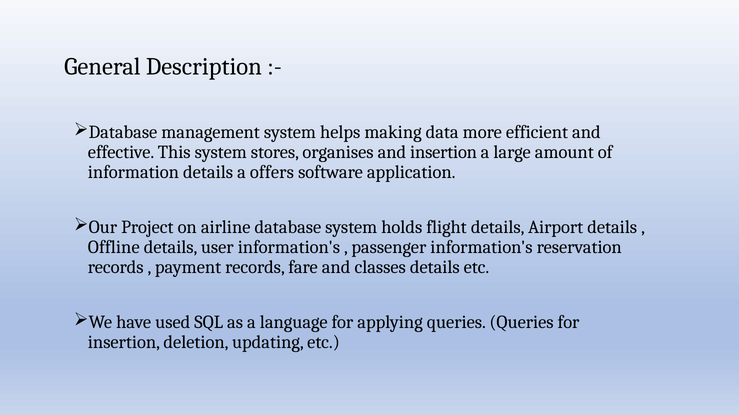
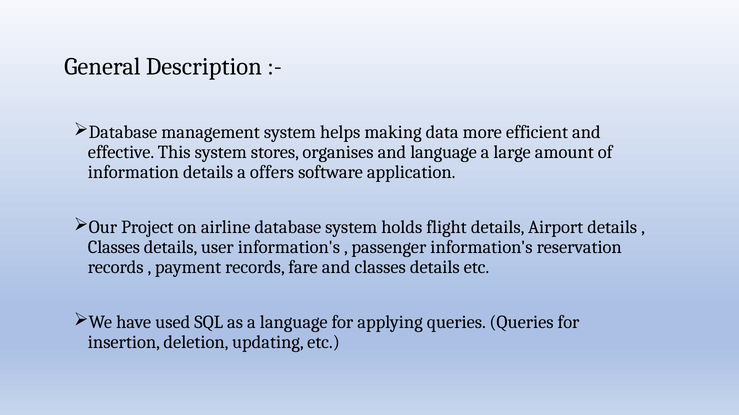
and insertion: insertion -> language
Offline at (114, 247): Offline -> Classes
